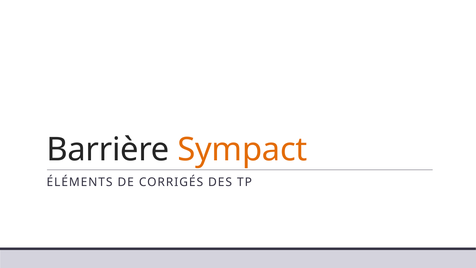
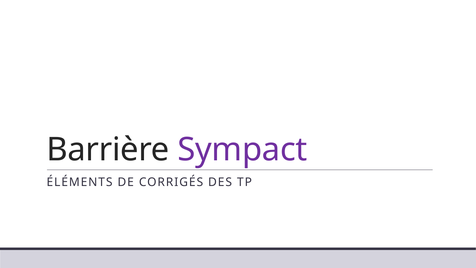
Sympact colour: orange -> purple
